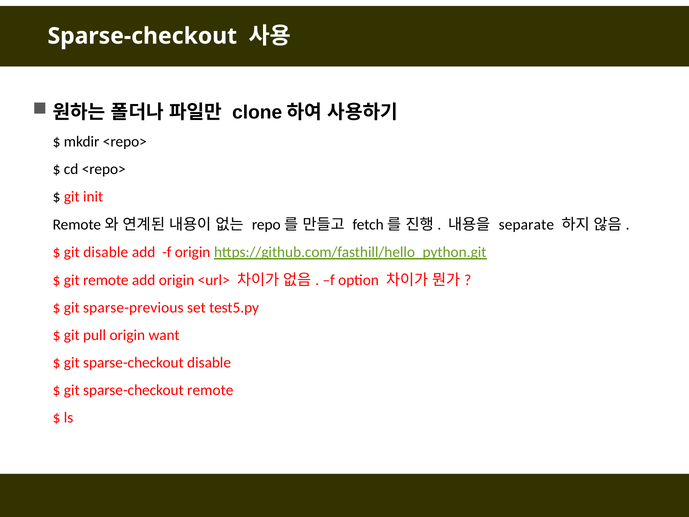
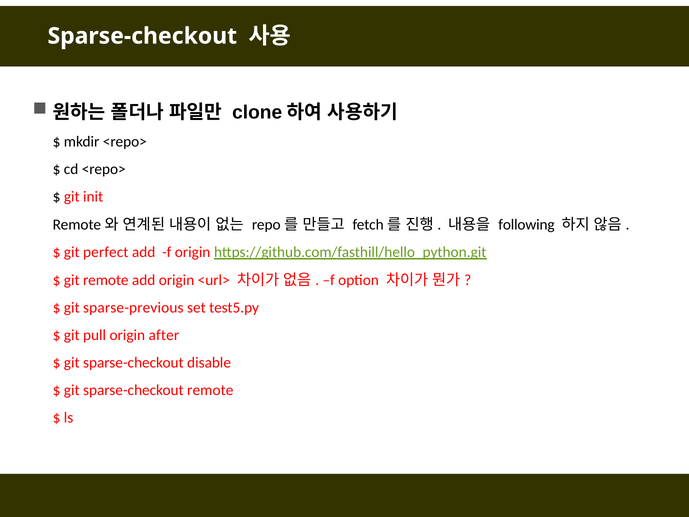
separate: separate -> following
git disable: disable -> perfect
want: want -> after
